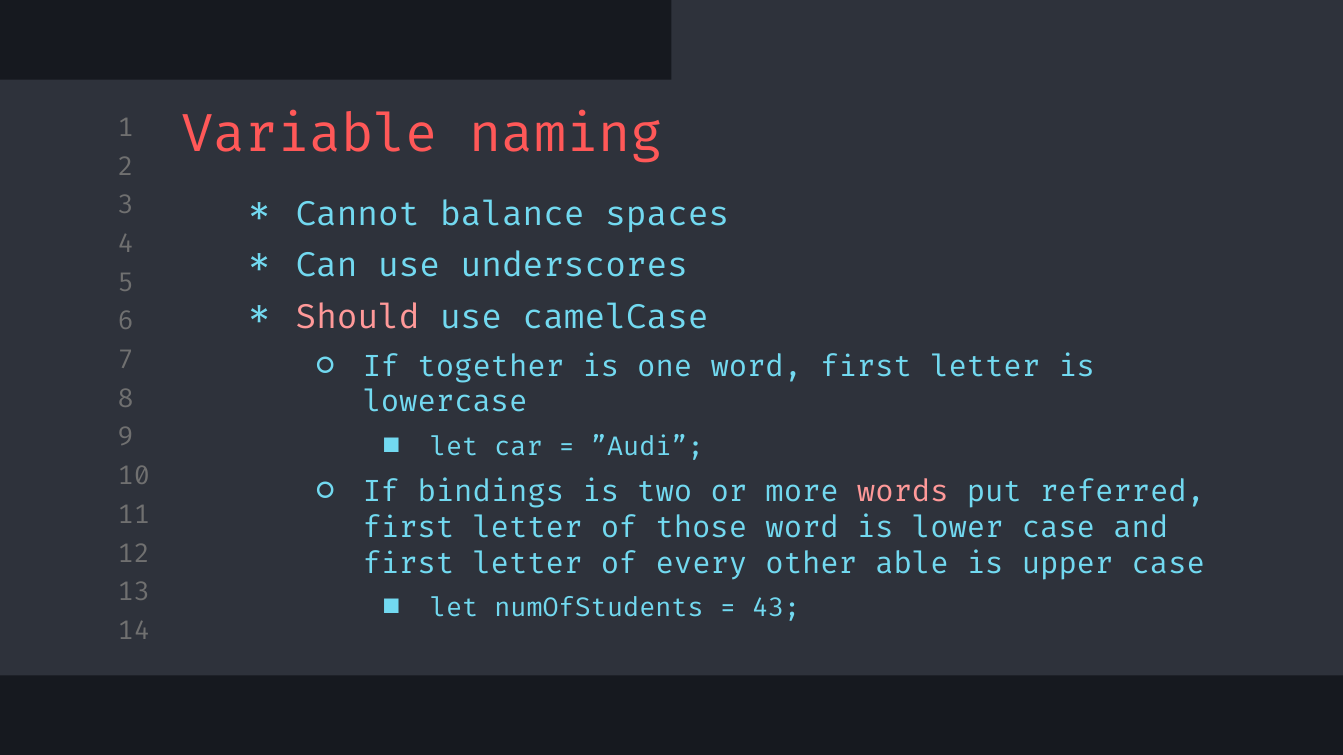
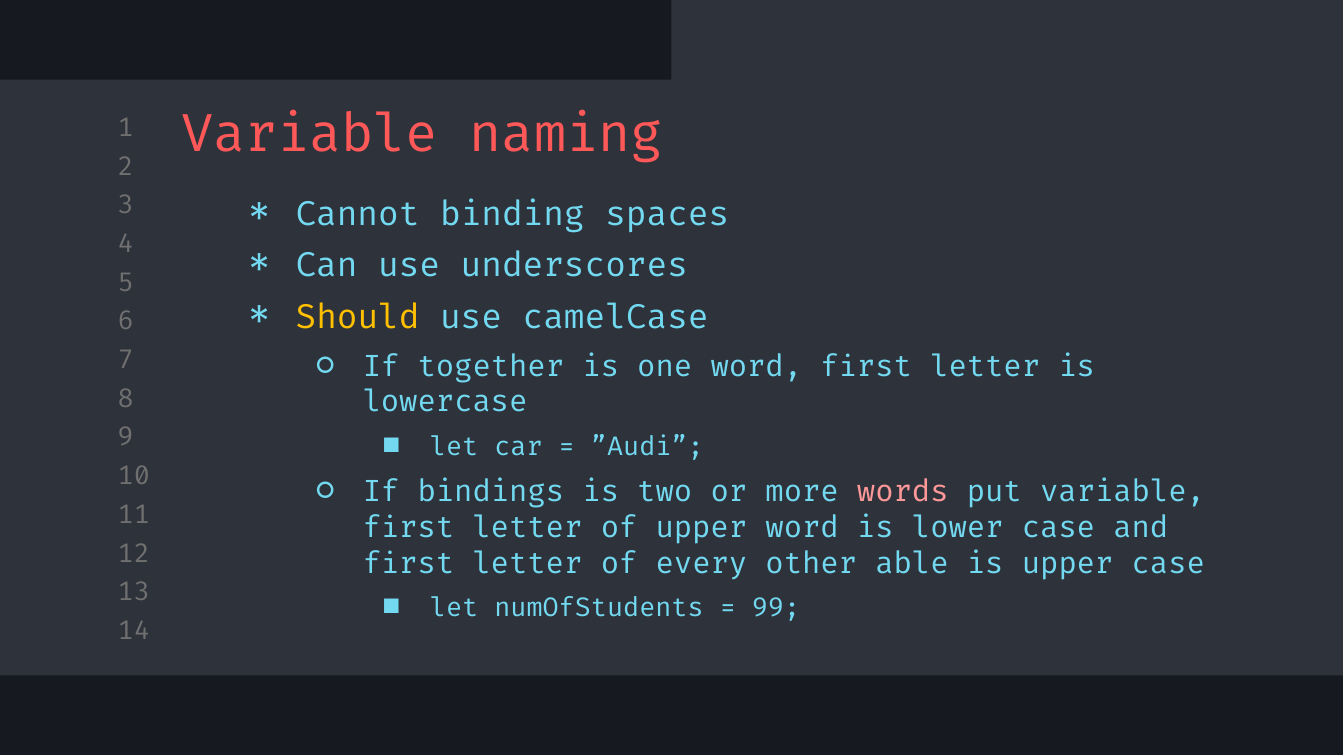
balance: balance -> binding
Should colour: pink -> yellow
put referred: referred -> variable
of those: those -> upper
43: 43 -> 99
